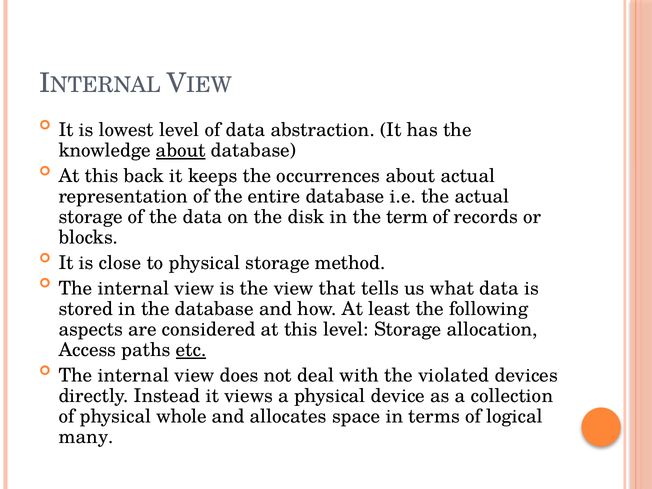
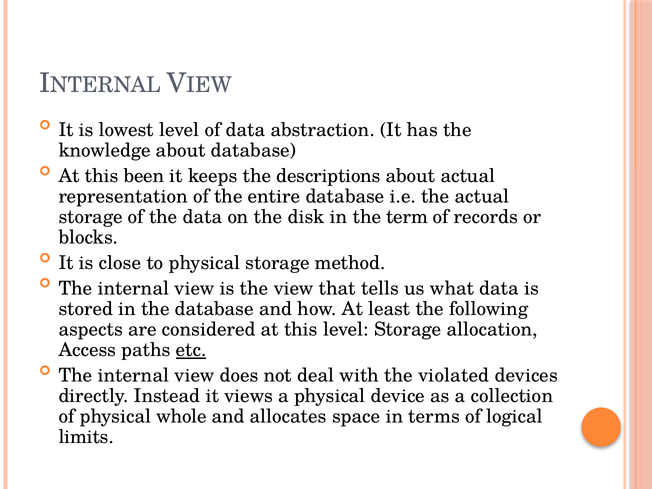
about at (181, 151) underline: present -> none
back: back -> been
occurrences: occurrences -> descriptions
many: many -> limits
